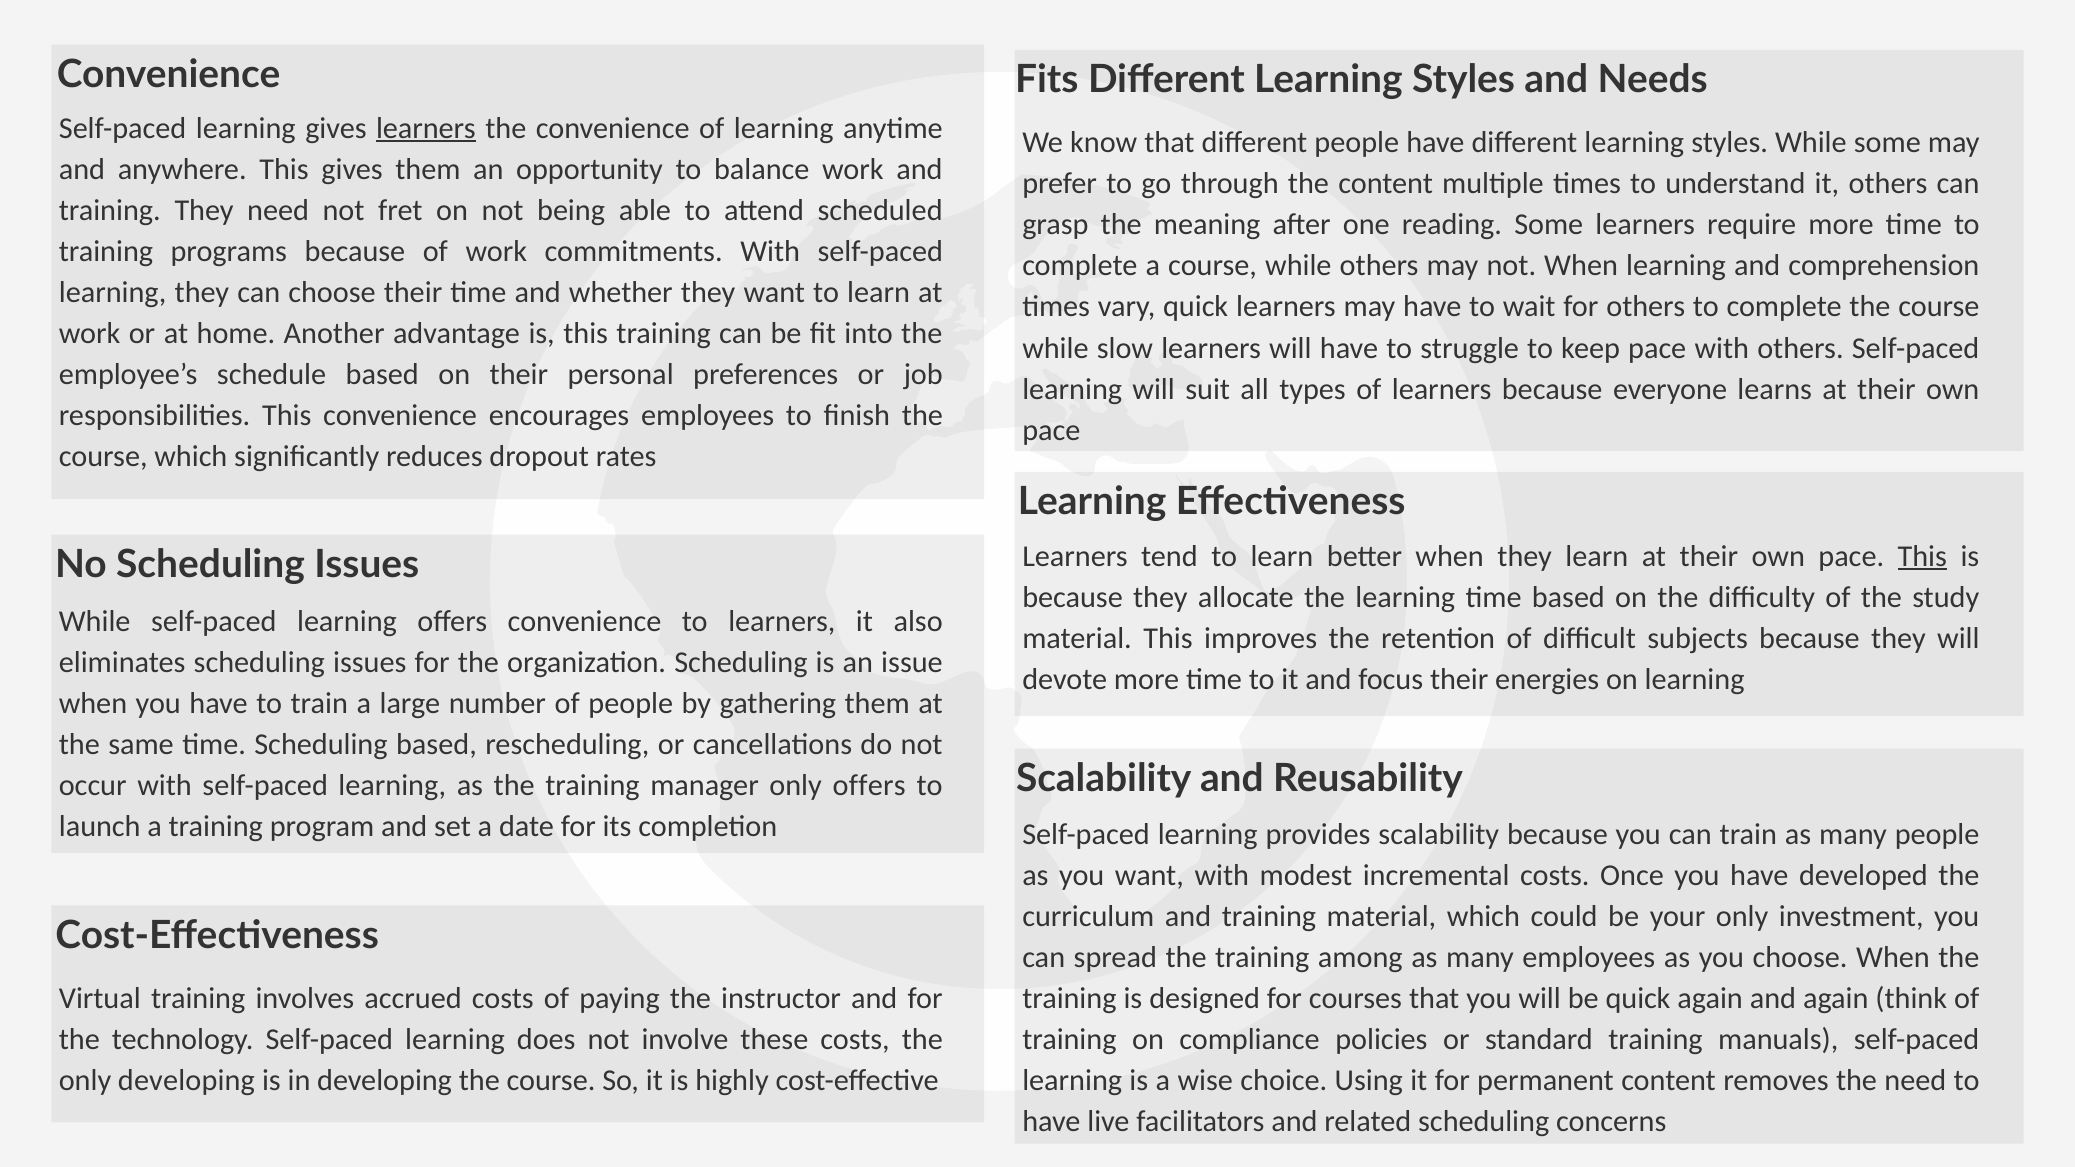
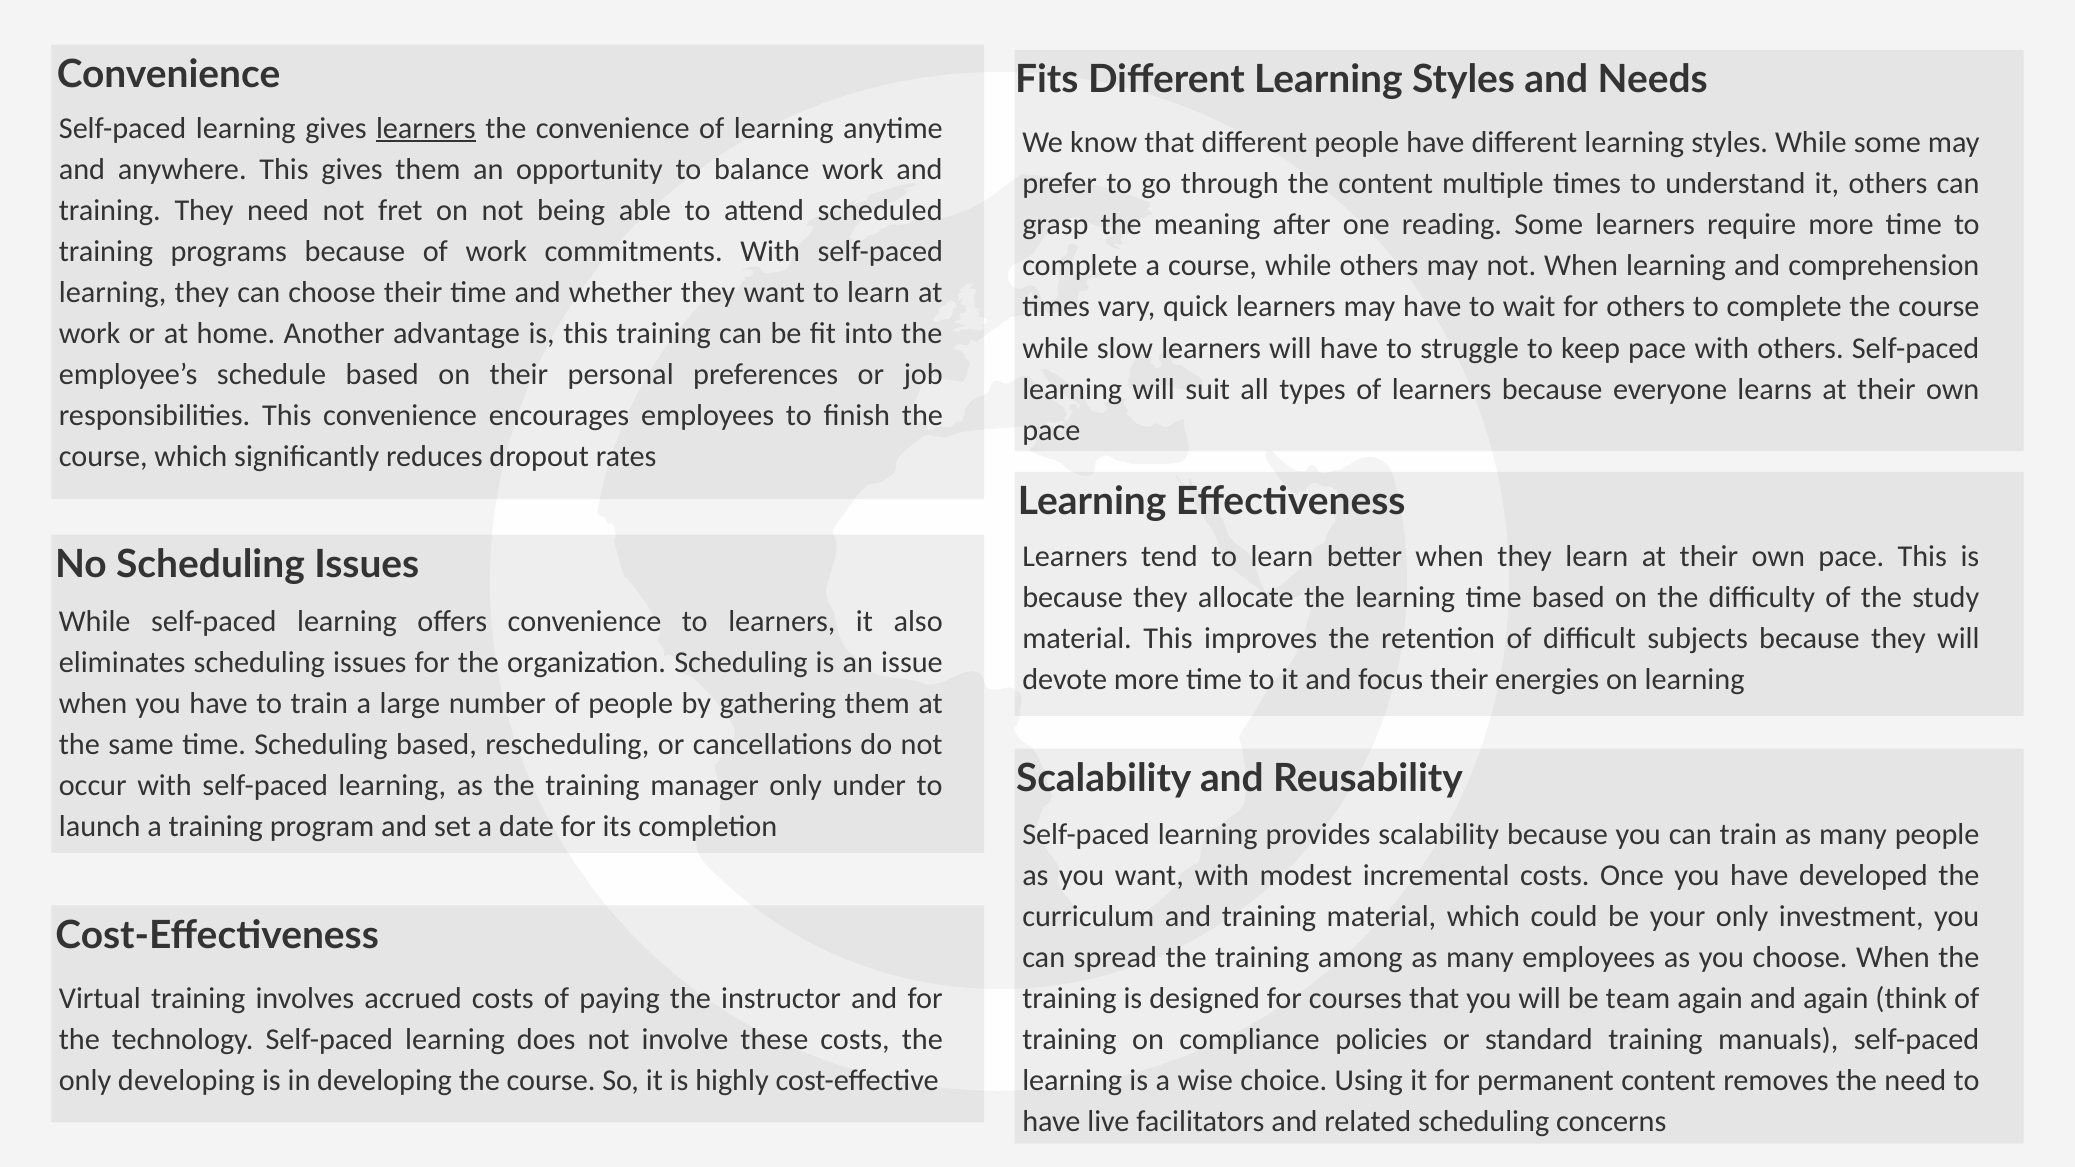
This at (1922, 556) underline: present -> none
only offers: offers -> under
be quick: quick -> team
